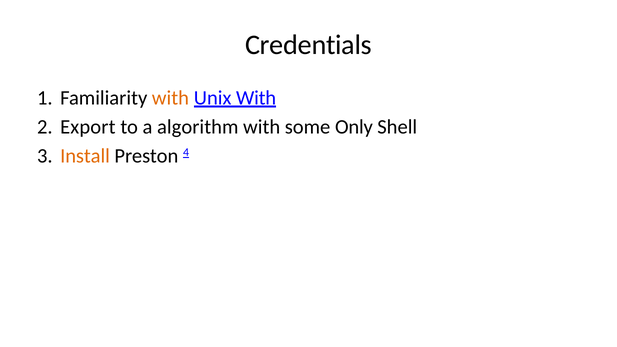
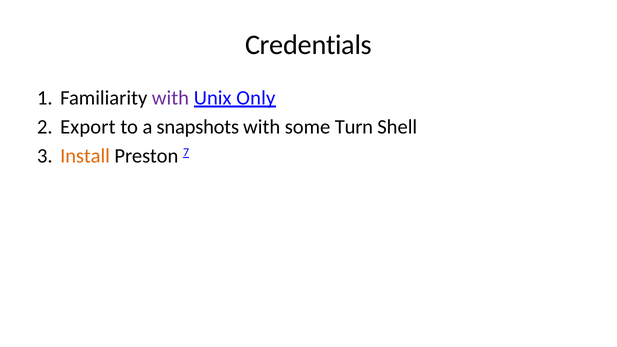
with at (170, 98) colour: orange -> purple
Unix With: With -> Only
algorithm: algorithm -> snapshots
Only: Only -> Turn
4: 4 -> 7
